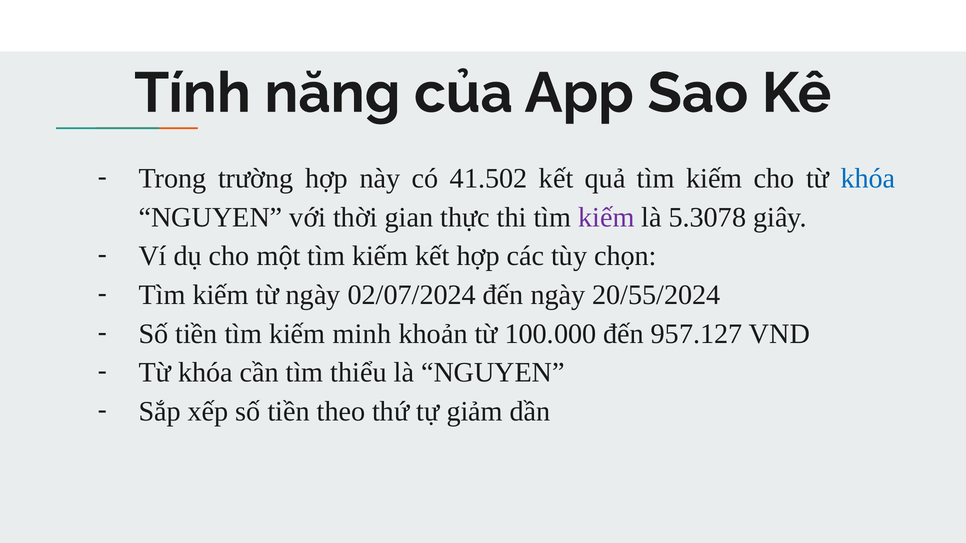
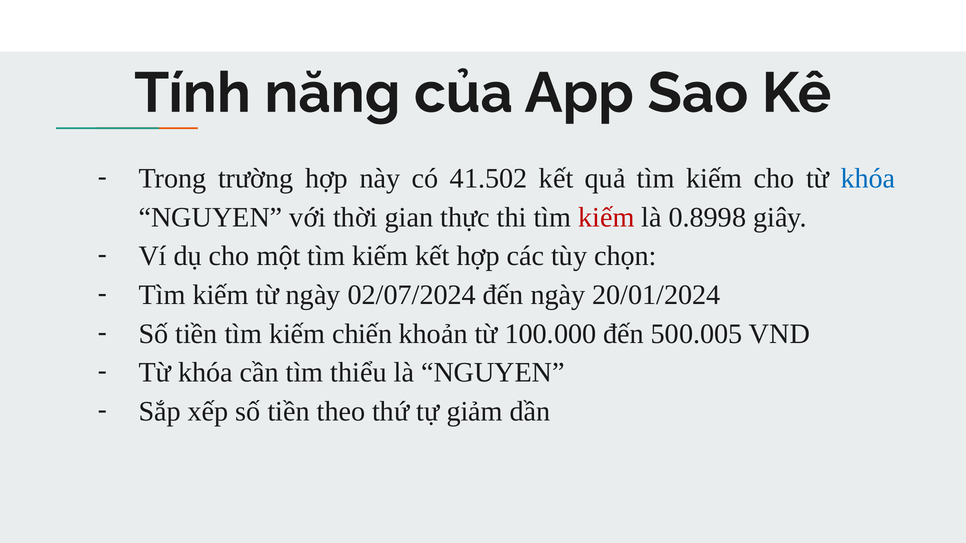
kiếm at (606, 217) colour: purple -> red
5.3078: 5.3078 -> 0.8998
20/55/2024: 20/55/2024 -> 20/01/2024
minh: minh -> chiến
957.127: 957.127 -> 500.005
